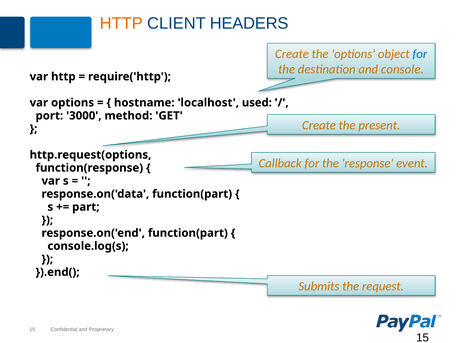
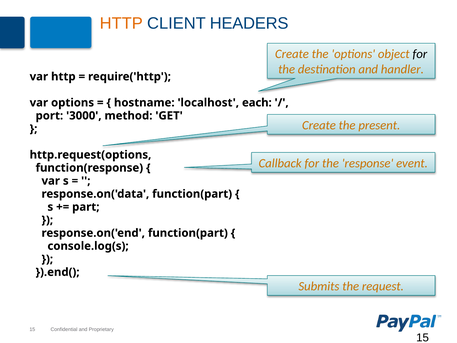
for at (420, 54) colour: blue -> black
console: console -> handler
used: used -> each
